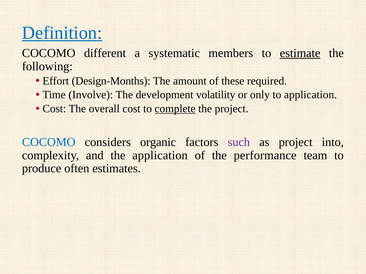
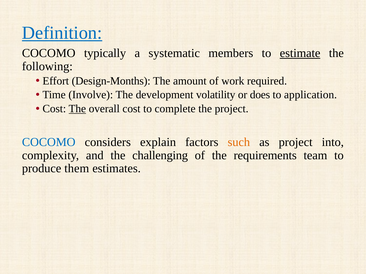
different: different -> typically
these: these -> work
only: only -> does
The at (77, 109) underline: none -> present
complete underline: present -> none
organic: organic -> explain
such colour: purple -> orange
the application: application -> challenging
performance: performance -> requirements
often: often -> them
